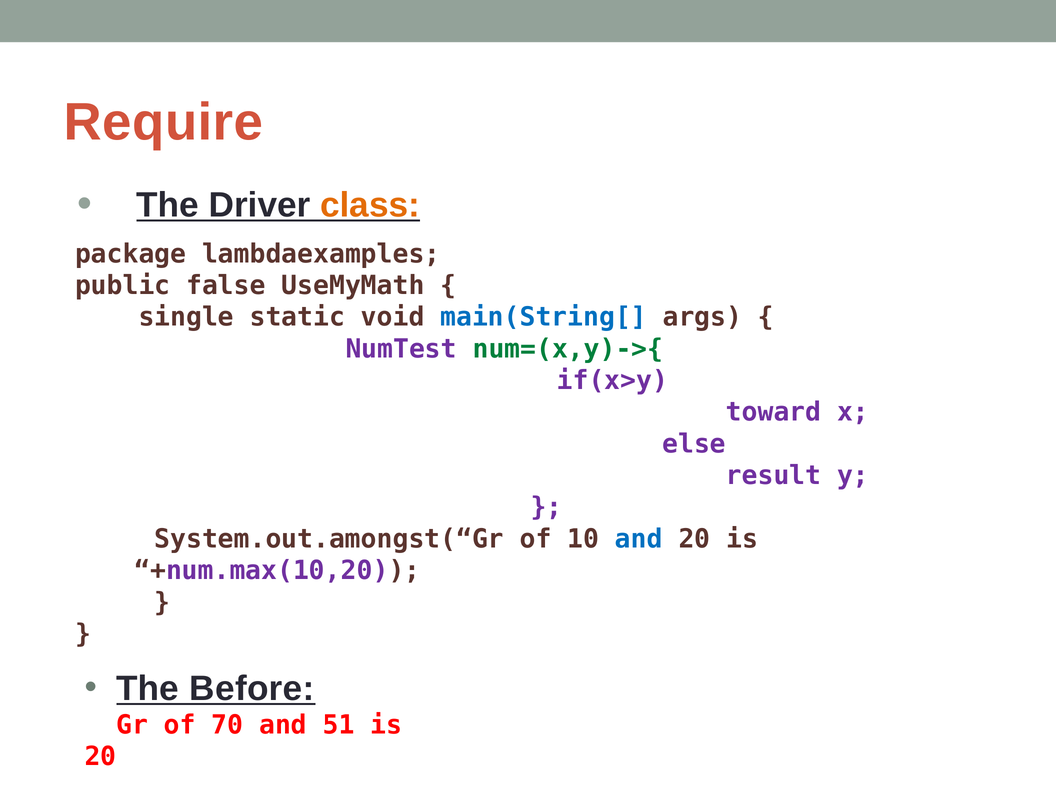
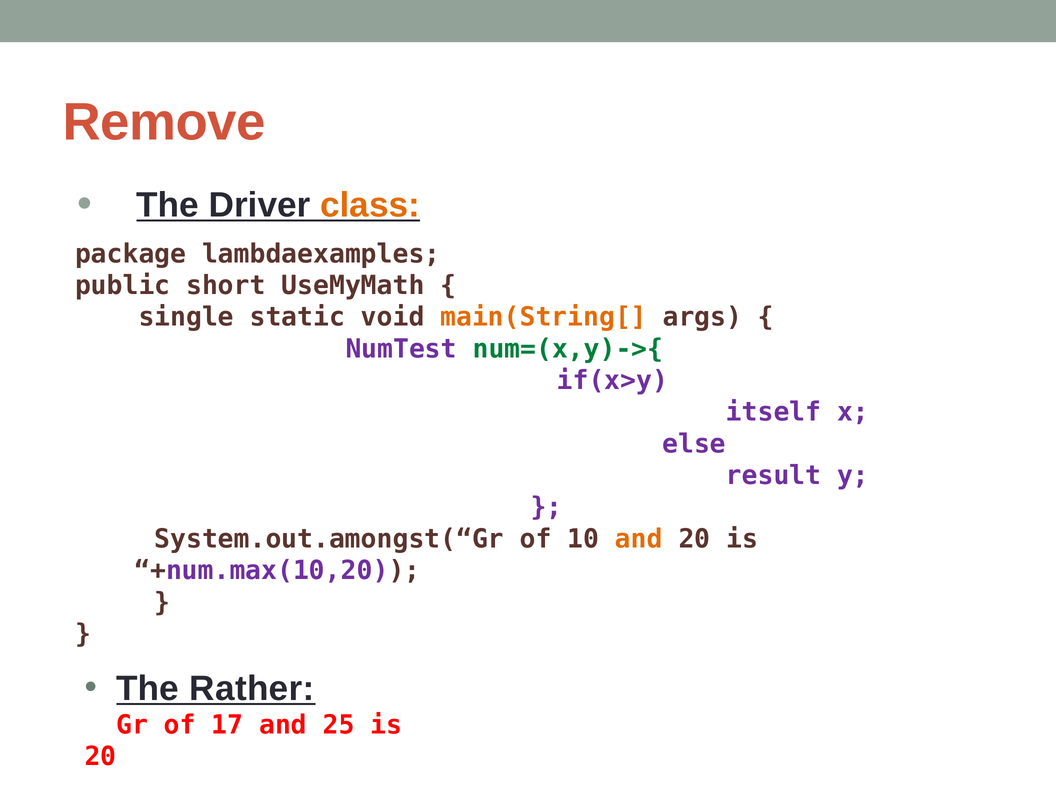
Require: Require -> Remove
false: false -> short
main(String[ colour: blue -> orange
toward: toward -> itself
and at (639, 539) colour: blue -> orange
Before: Before -> Rather
70: 70 -> 17
51: 51 -> 25
